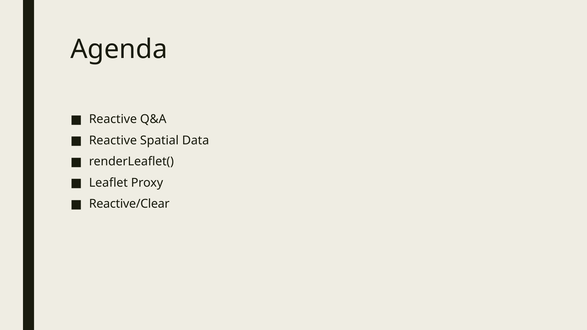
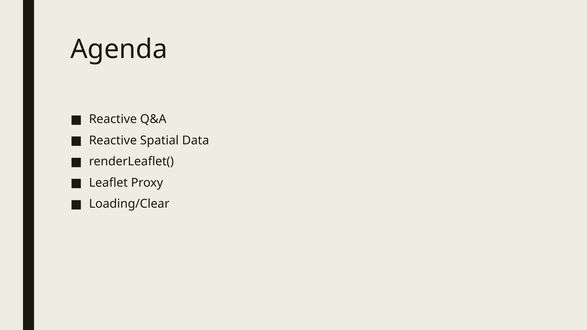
Reactive/Clear: Reactive/Clear -> Loading/Clear
